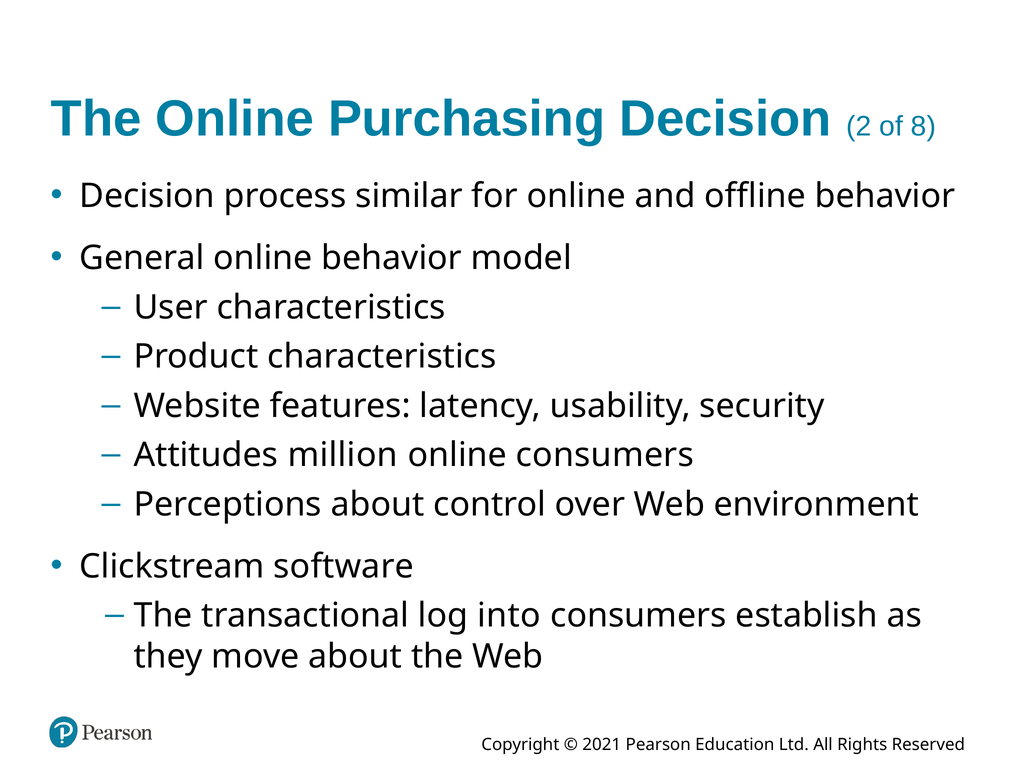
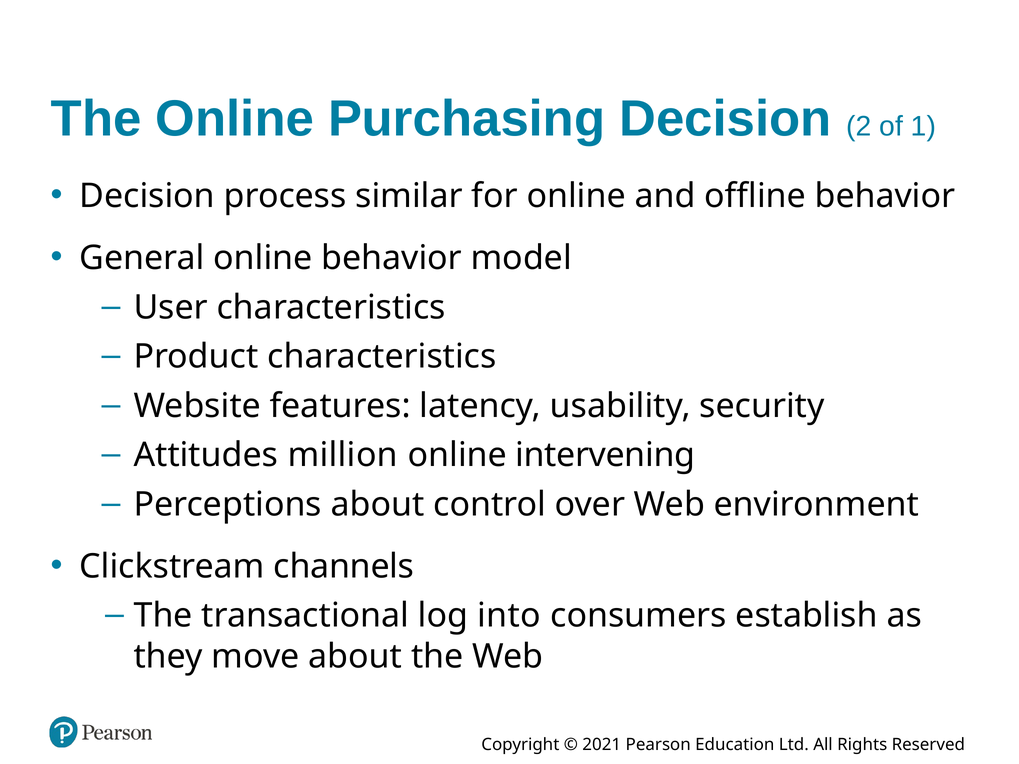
8: 8 -> 1
online consumers: consumers -> intervening
software: software -> channels
